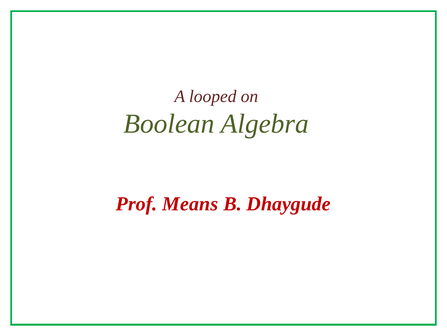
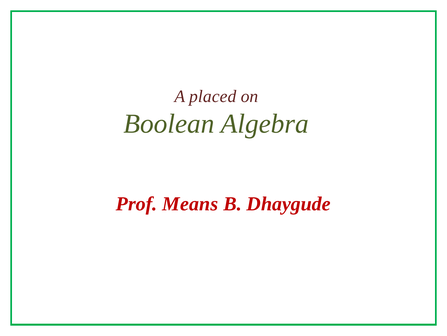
looped: looped -> placed
